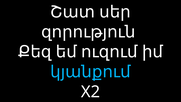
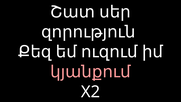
կյանքում colour: light blue -> pink
